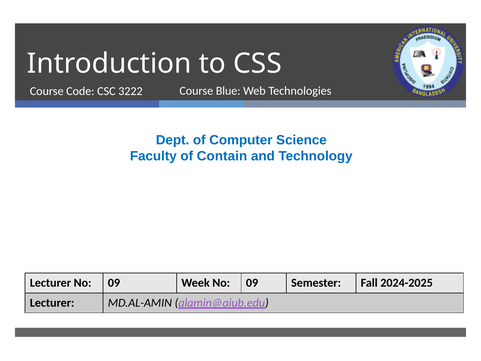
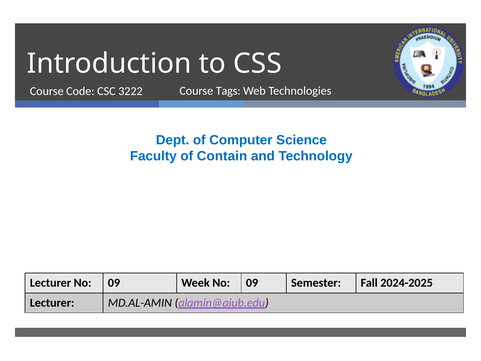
Blue: Blue -> Tags
